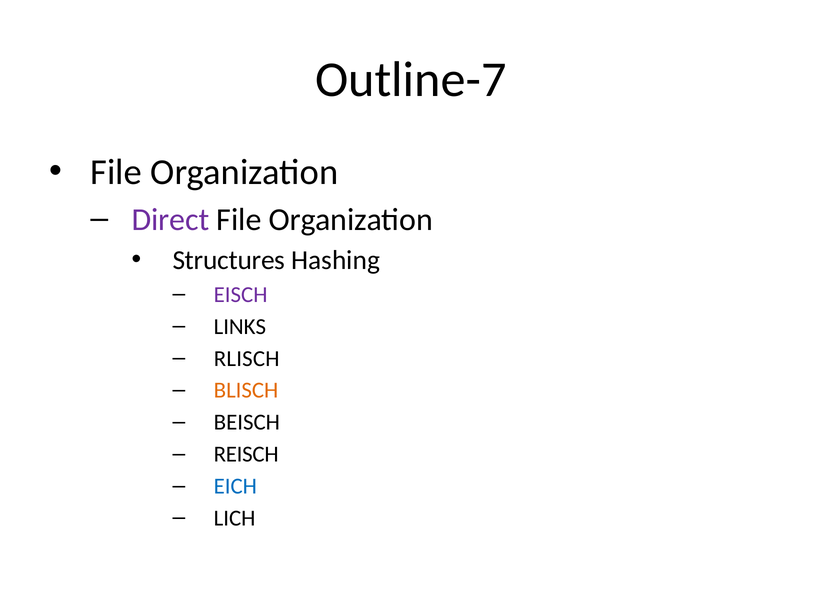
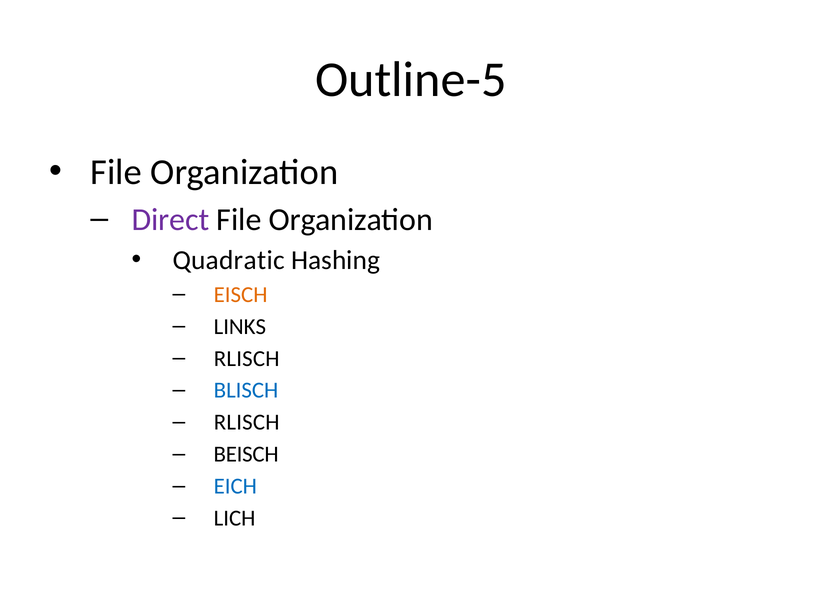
Outline-7: Outline-7 -> Outline-5
Structures: Structures -> Quadratic
EISCH colour: purple -> orange
BLISCH colour: orange -> blue
BEISCH at (247, 423): BEISCH -> RLISCH
REISCH: REISCH -> BEISCH
